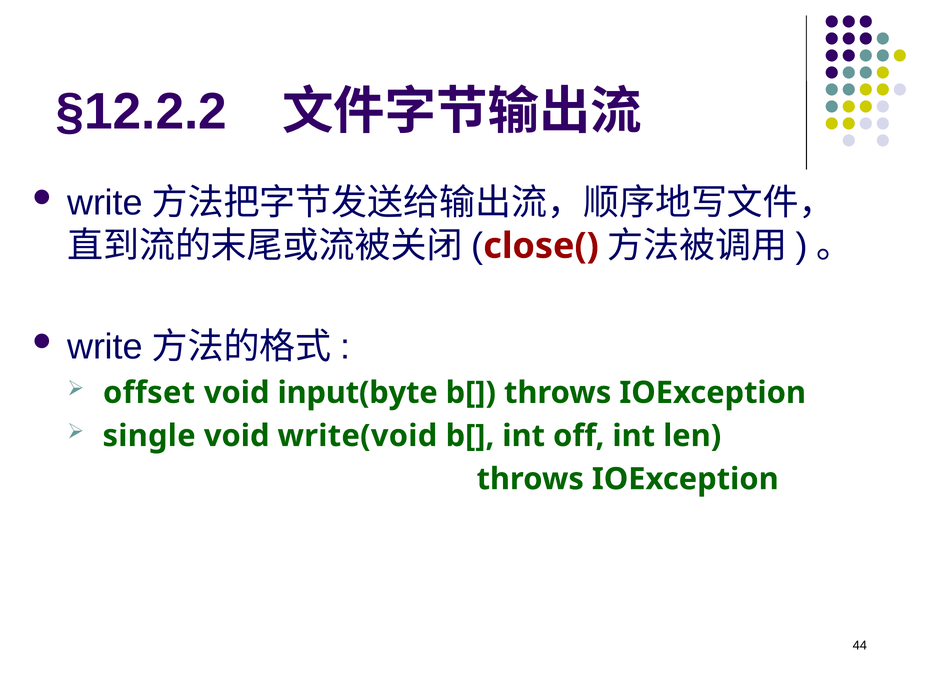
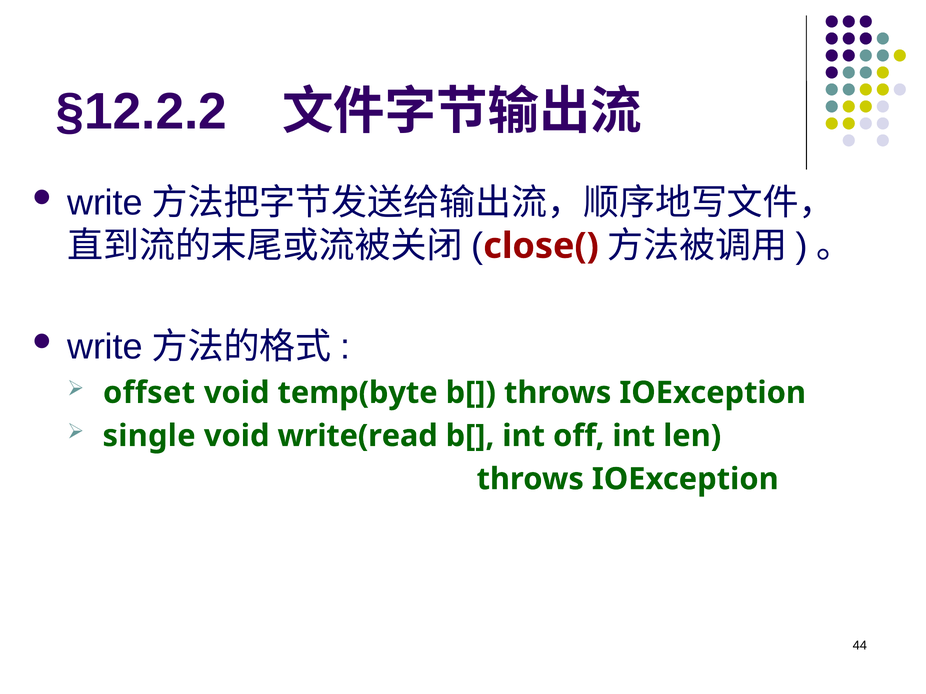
input(byte: input(byte -> temp(byte
write(void: write(void -> write(read
